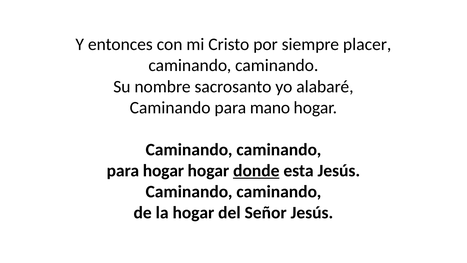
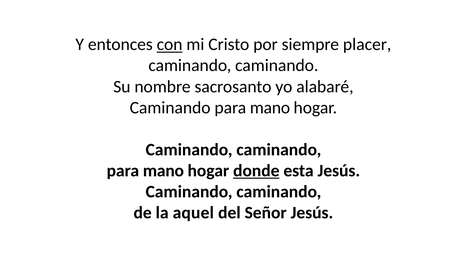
con underline: none -> present
hogar at (163, 171): hogar -> mano
la hogar: hogar -> aquel
